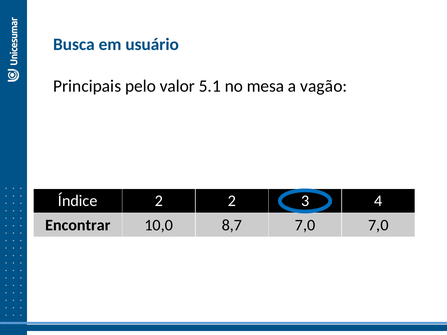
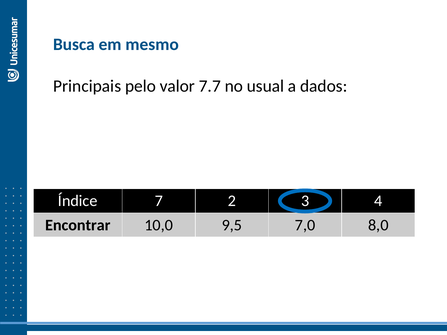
usuário: usuário -> mesmo
5.1: 5.1 -> 7.7
mesa: mesa -> usual
vagão: vagão -> dados
Índice 2: 2 -> 7
8,7: 8,7 -> 9,5
7,0 7,0: 7,0 -> 8,0
